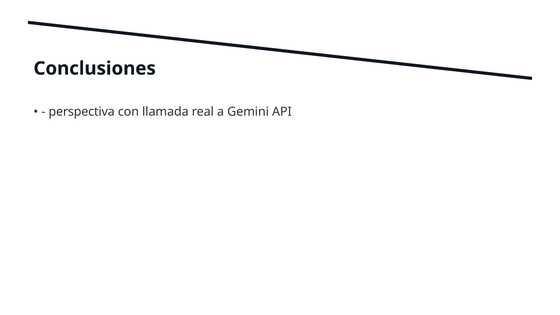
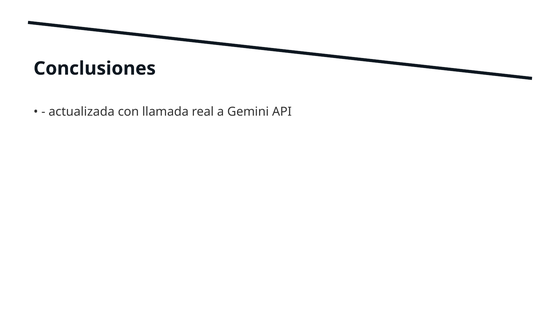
perspectiva: perspectiva -> actualizada
